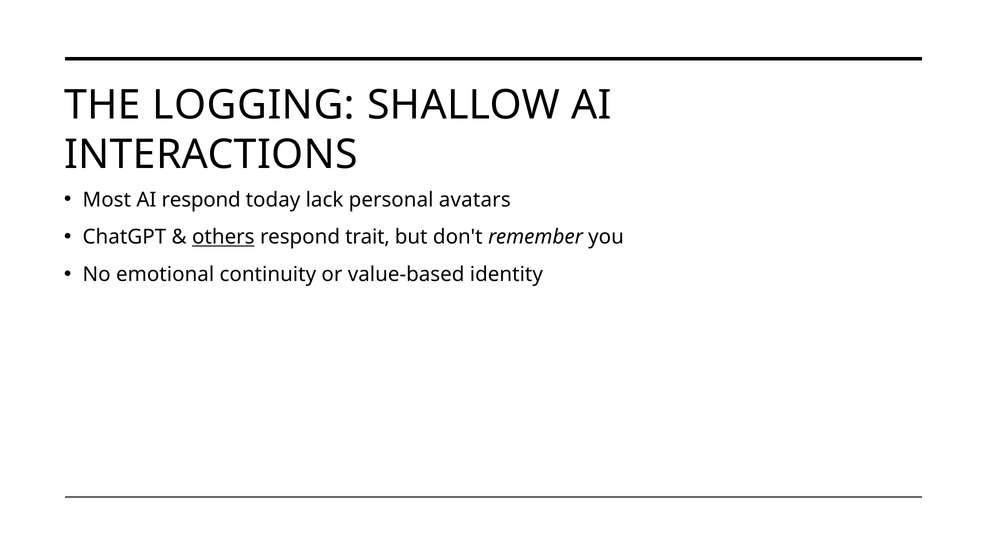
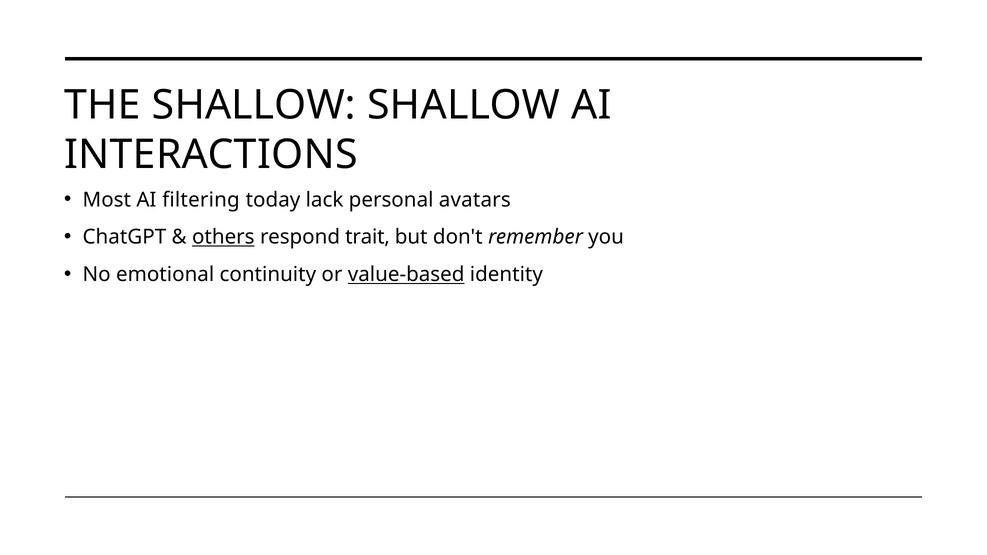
THE LOGGING: LOGGING -> SHALLOW
AI respond: respond -> filtering
value-based underline: none -> present
